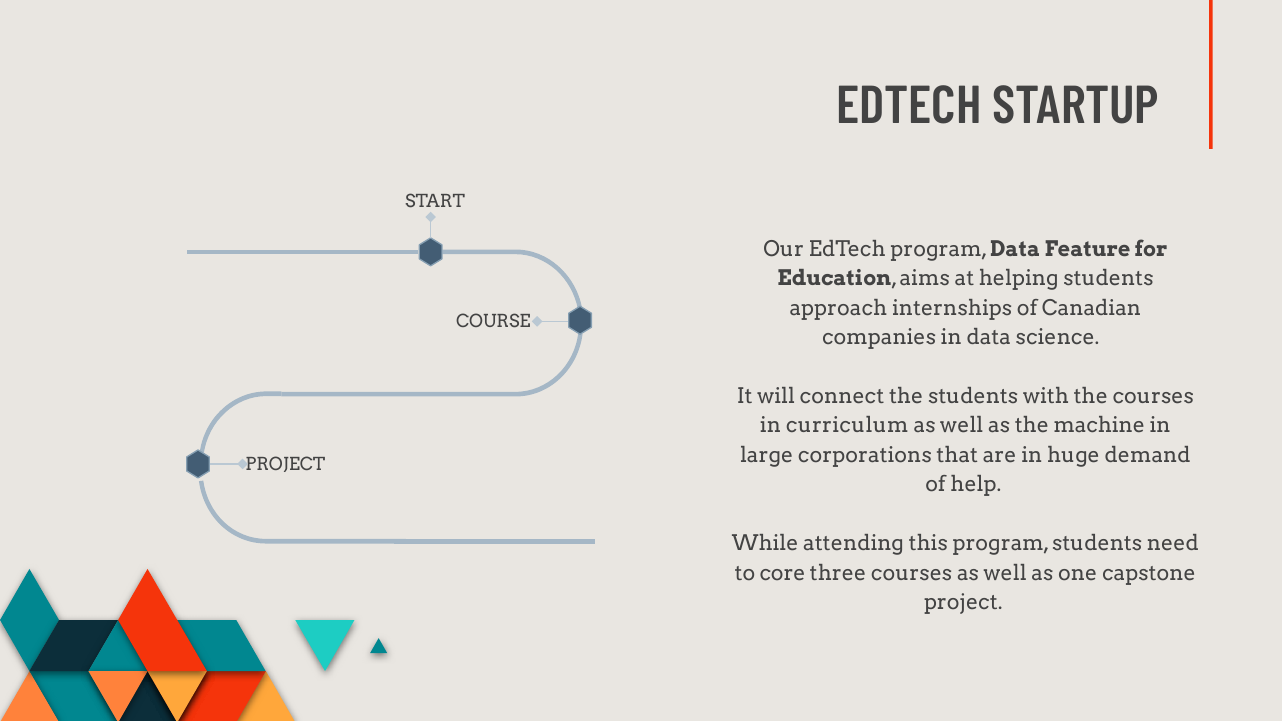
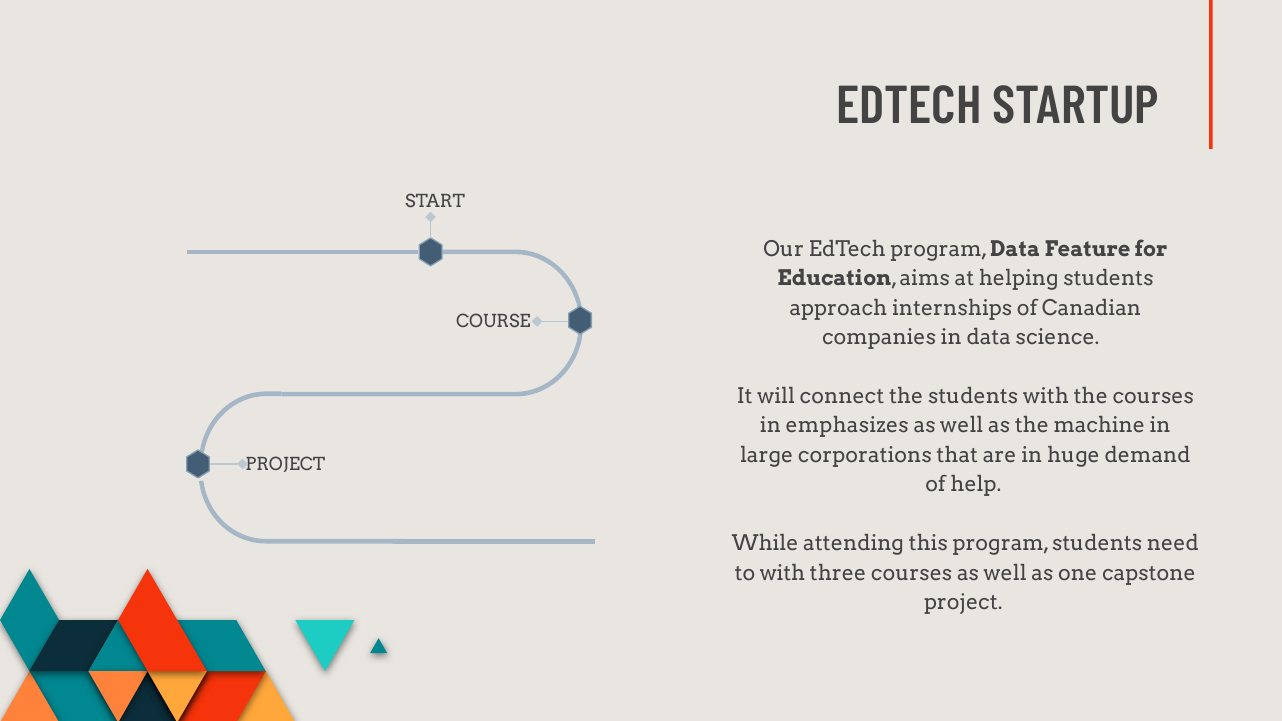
curriculum: curriculum -> emphasizes
to core: core -> with
